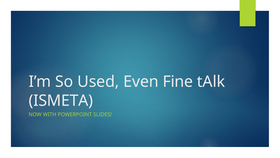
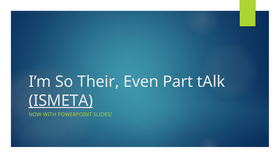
Used: Used -> Their
Fine: Fine -> Part
ISMETA underline: none -> present
